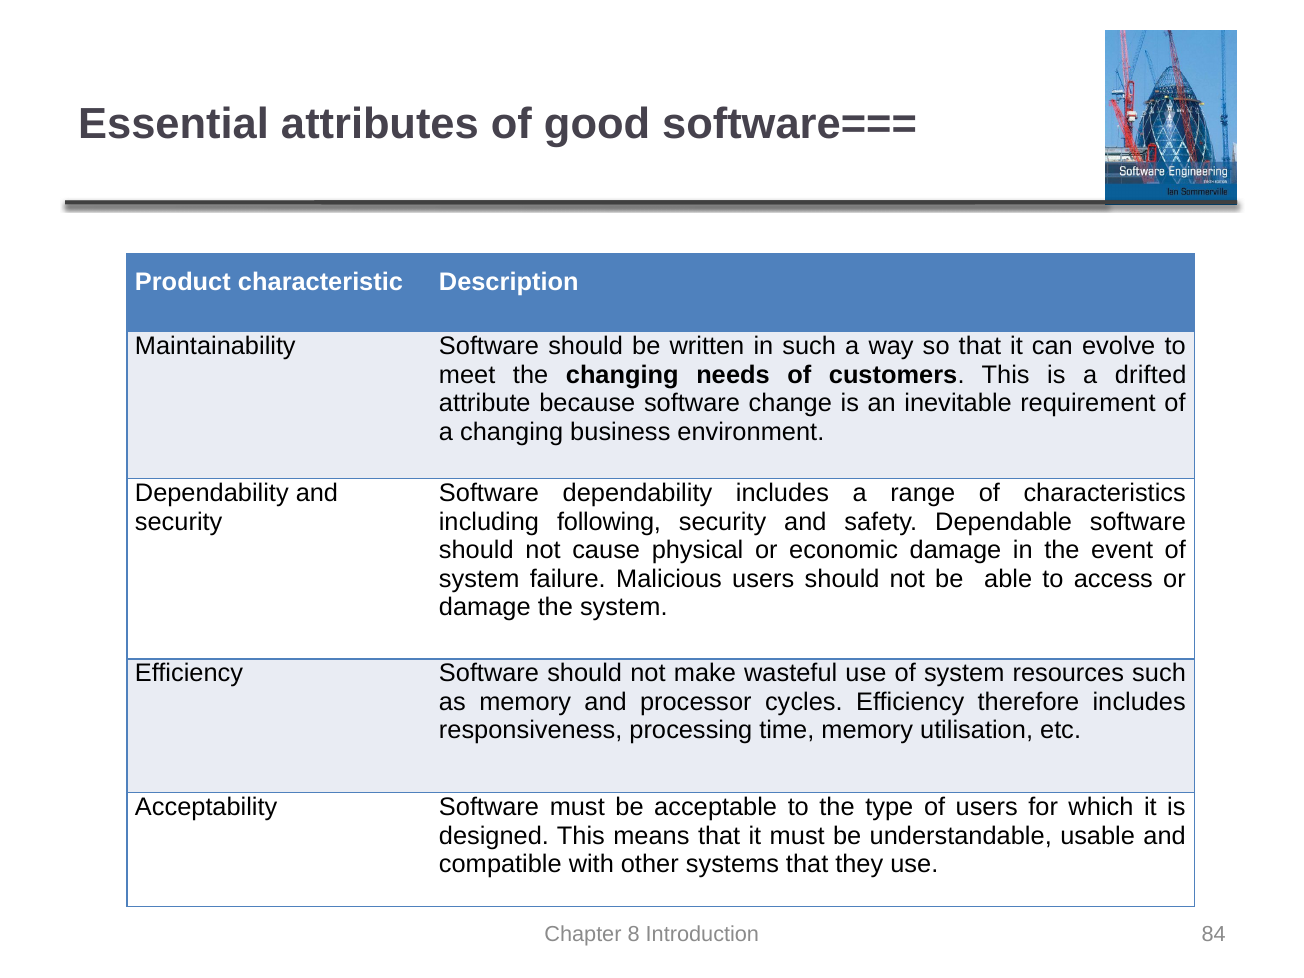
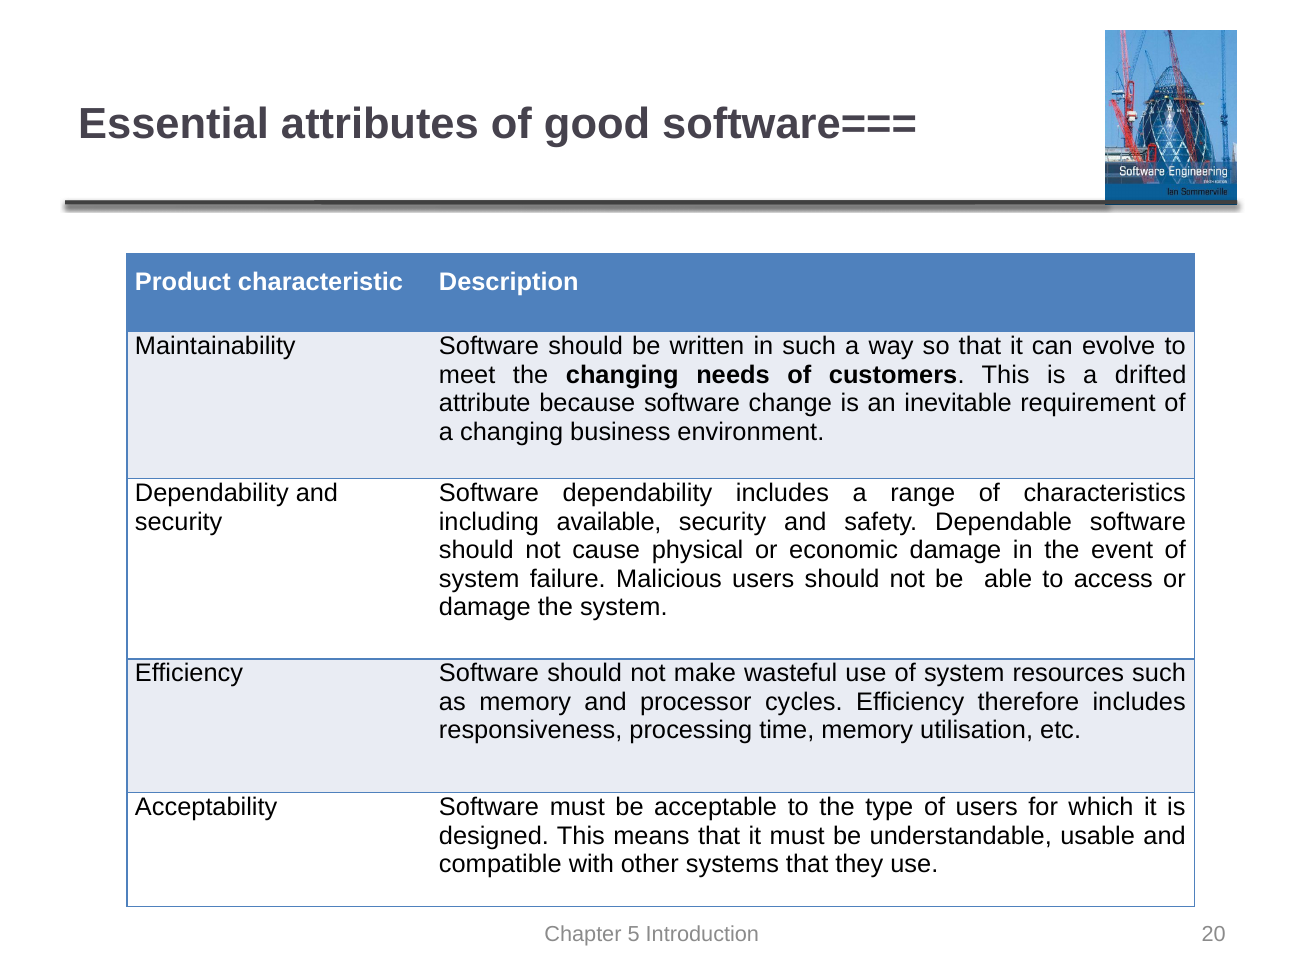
following: following -> available
8: 8 -> 5
84: 84 -> 20
